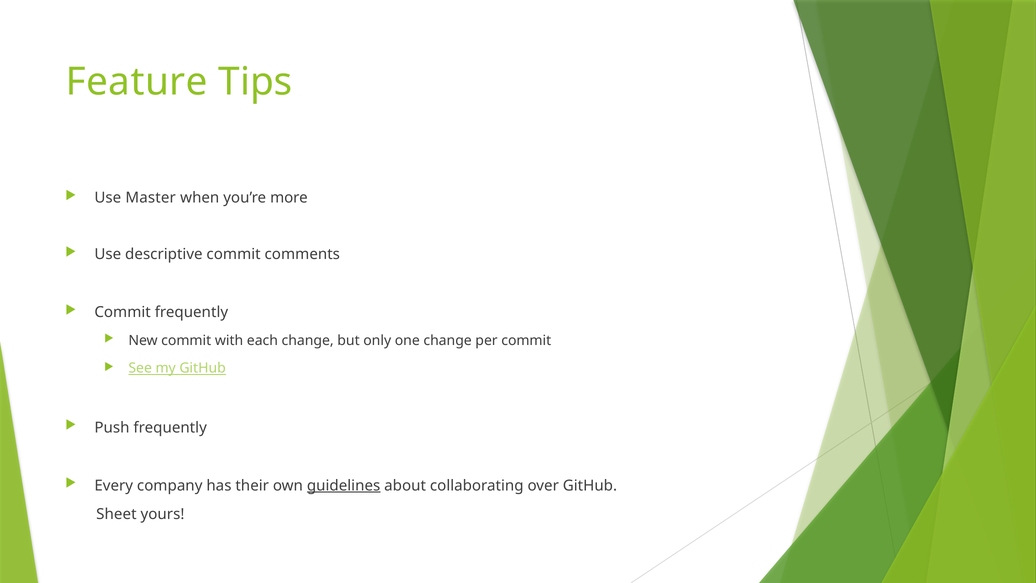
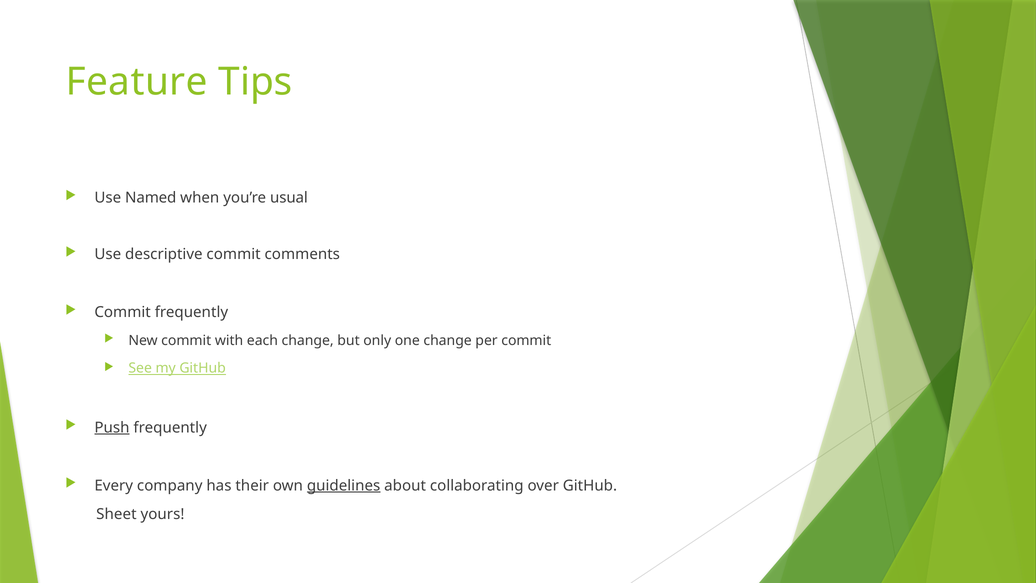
Master: Master -> Named
more: more -> usual
Push underline: none -> present
